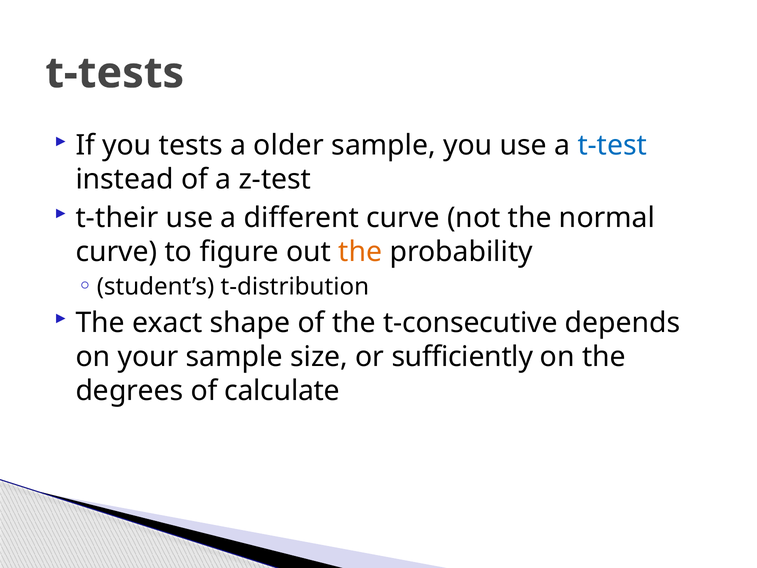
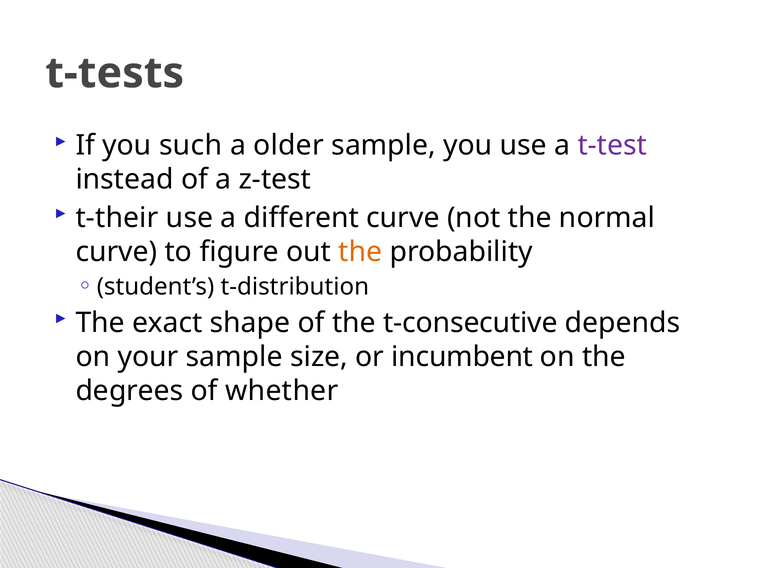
tests: tests -> such
t-test colour: blue -> purple
sufficiently: sufficiently -> incumbent
calculate: calculate -> whether
